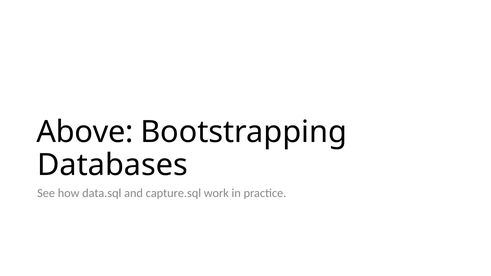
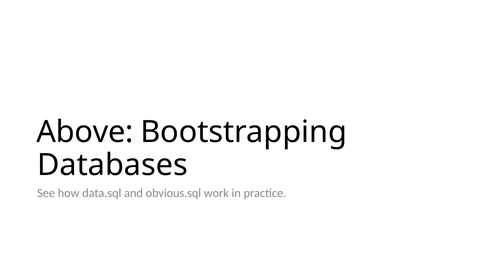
capture.sql: capture.sql -> obvious.sql
